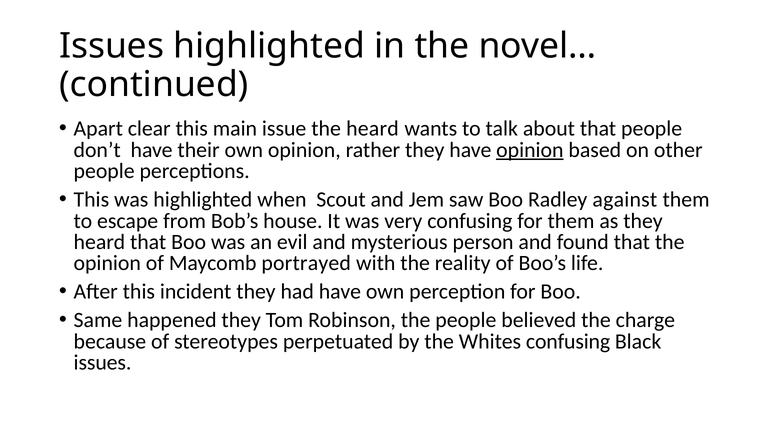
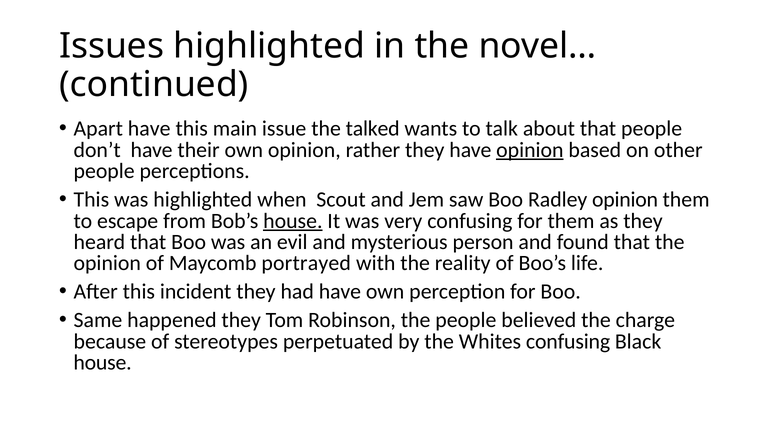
Apart clear: clear -> have
the heard: heard -> talked
Radley against: against -> opinion
house at (293, 221) underline: none -> present
issues at (103, 363): issues -> house
